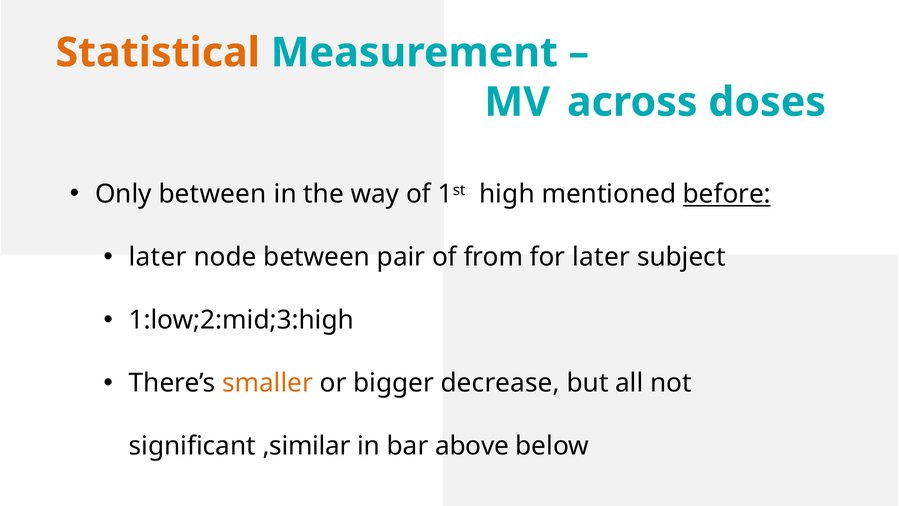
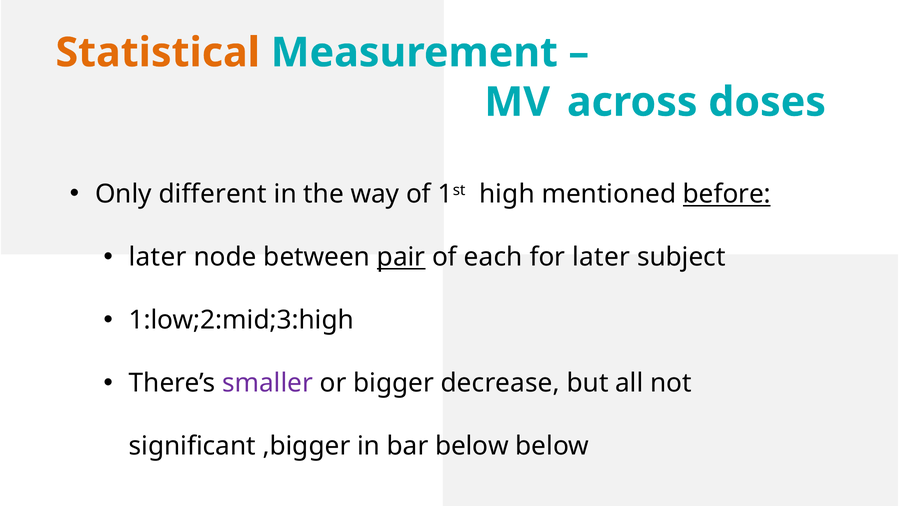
Only between: between -> different
pair underline: none -> present
from: from -> each
smaller colour: orange -> purple
,similar: ,similar -> ,bigger
bar above: above -> below
